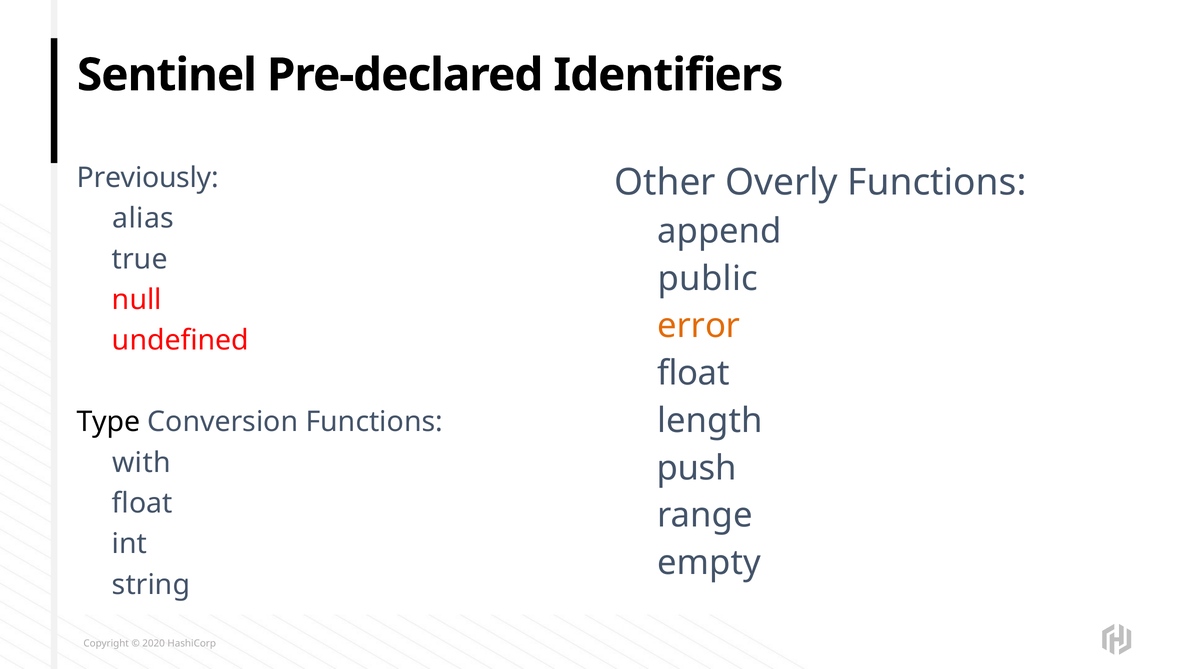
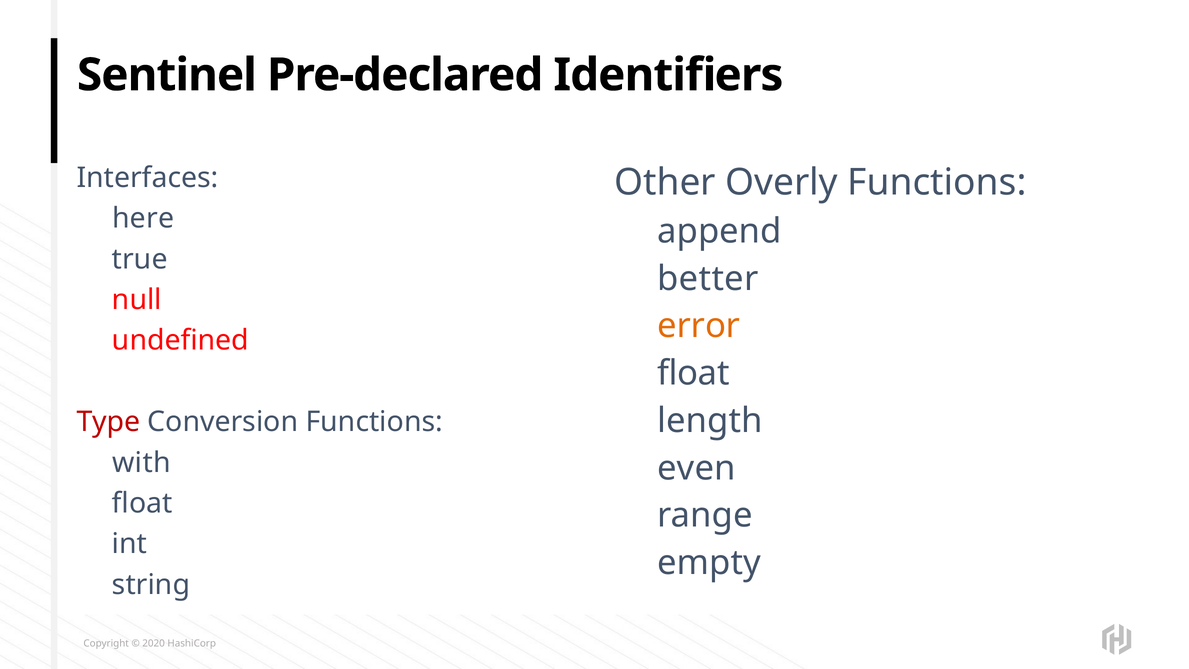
Previously: Previously -> Interfaces
alias: alias -> here
public: public -> better
Type colour: black -> red
push: push -> even
